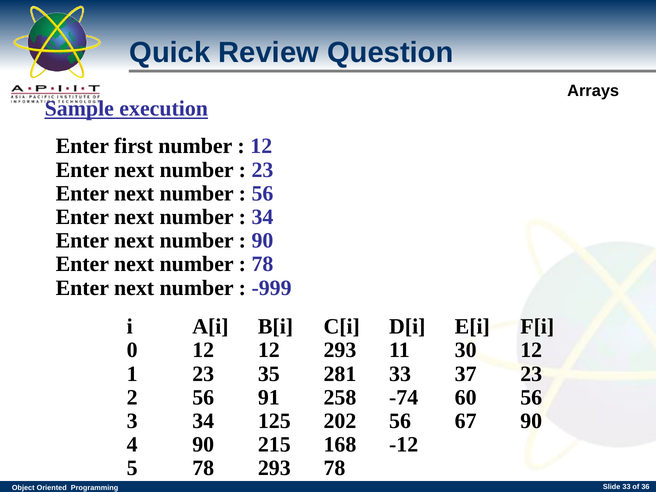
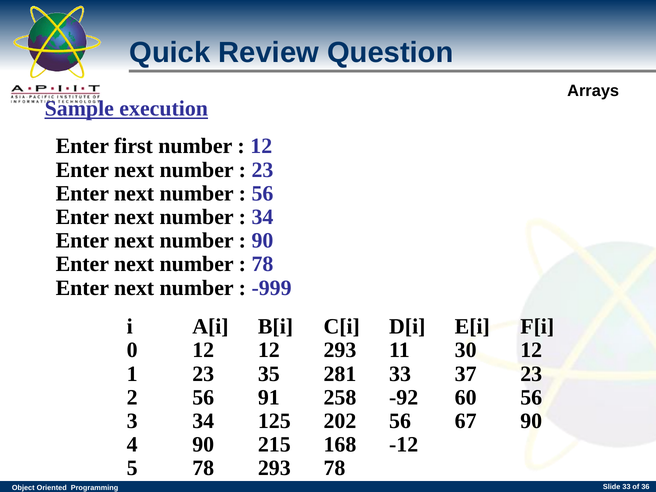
-74: -74 -> -92
